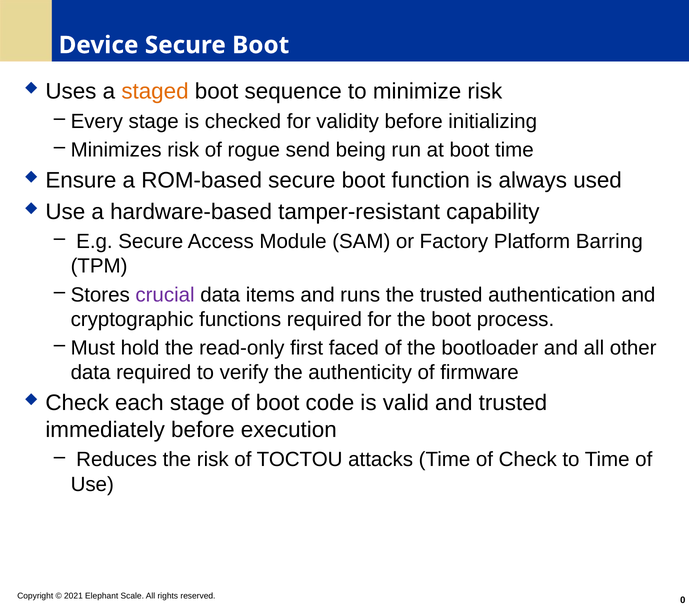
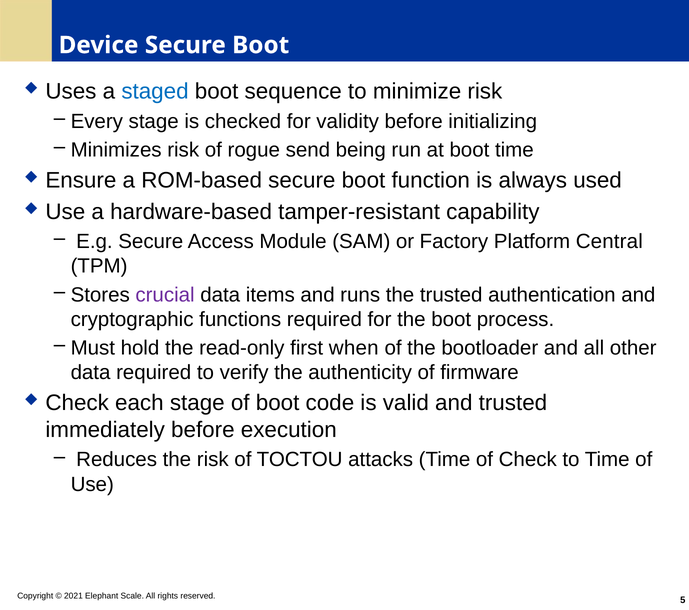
staged colour: orange -> blue
Barring: Barring -> Central
faced: faced -> when
0: 0 -> 5
